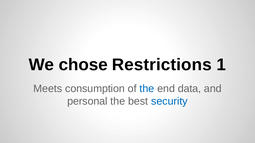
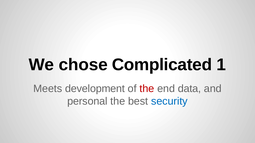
Restrictions: Restrictions -> Complicated
consumption: consumption -> development
the at (147, 89) colour: blue -> red
